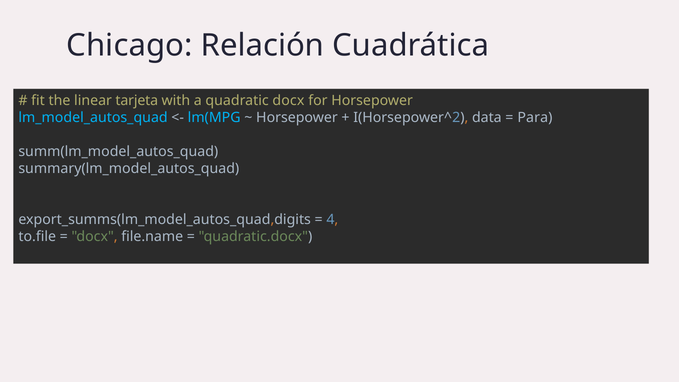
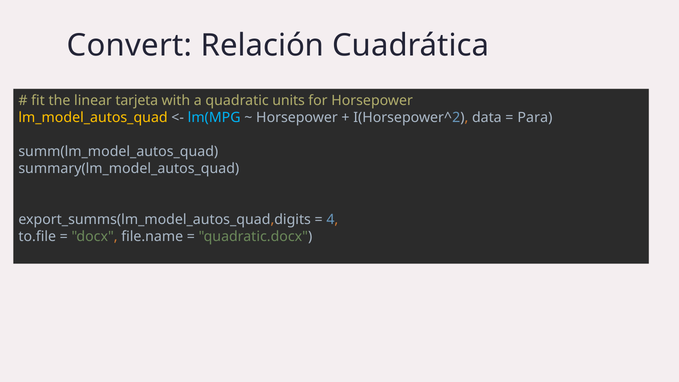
Chicago: Chicago -> Convert
quadratic docx: docx -> units
lm_model_autos_quad colour: light blue -> yellow
